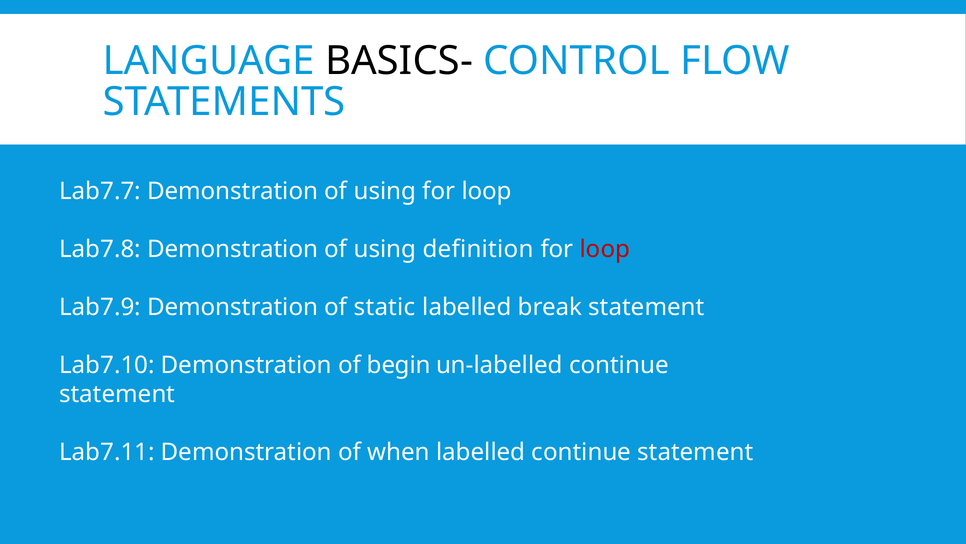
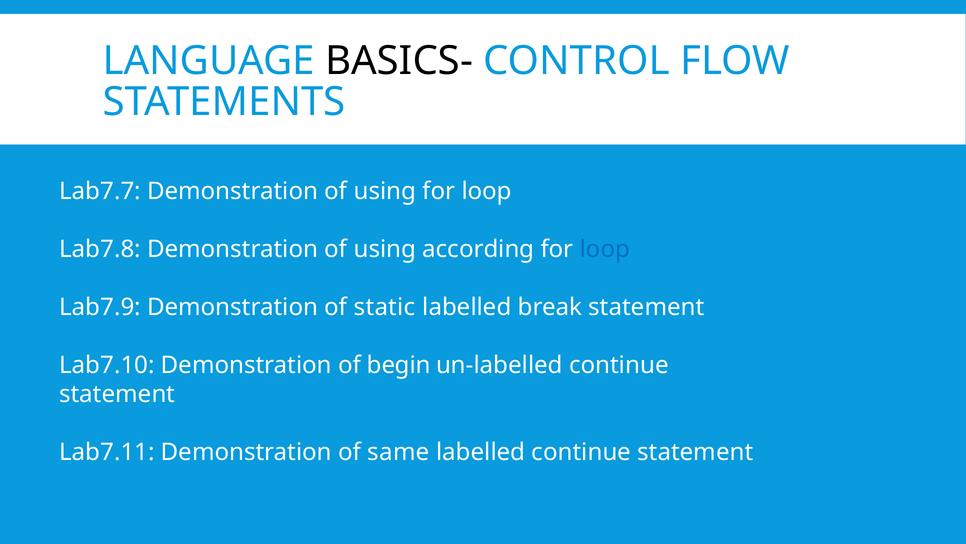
definition: definition -> according
loop at (605, 249) colour: red -> blue
when: when -> same
